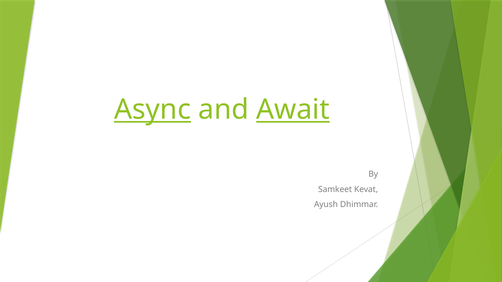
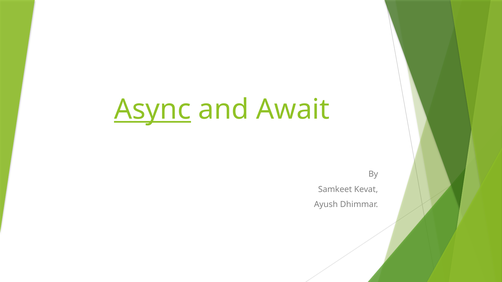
Await underline: present -> none
